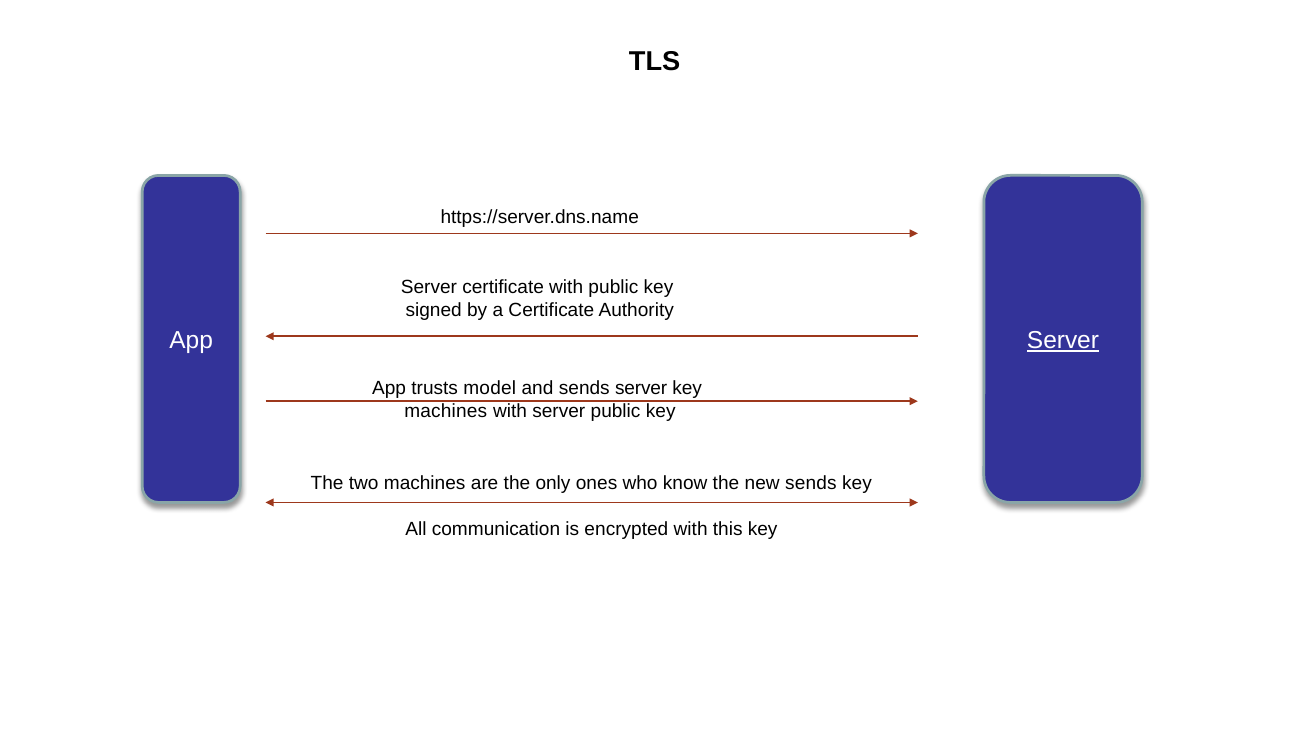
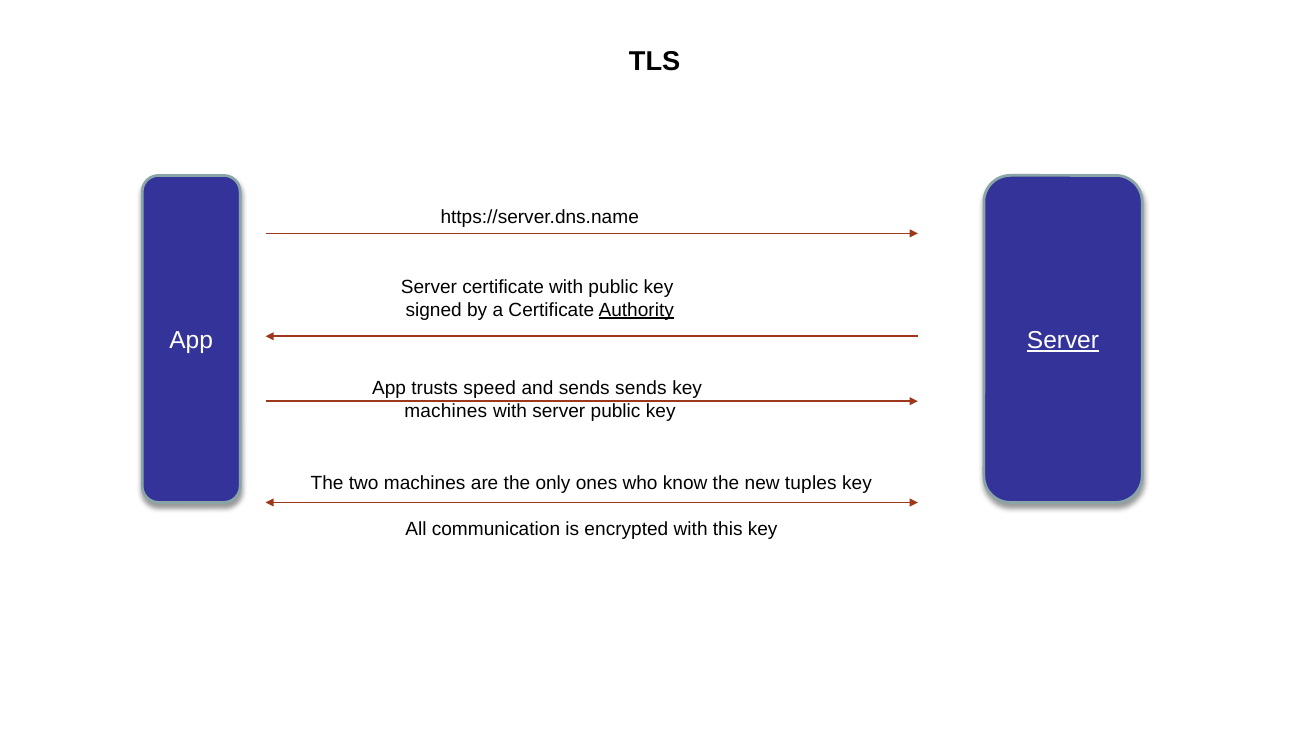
Authority underline: none -> present
model: model -> speed
sends server: server -> sends
new sends: sends -> tuples
